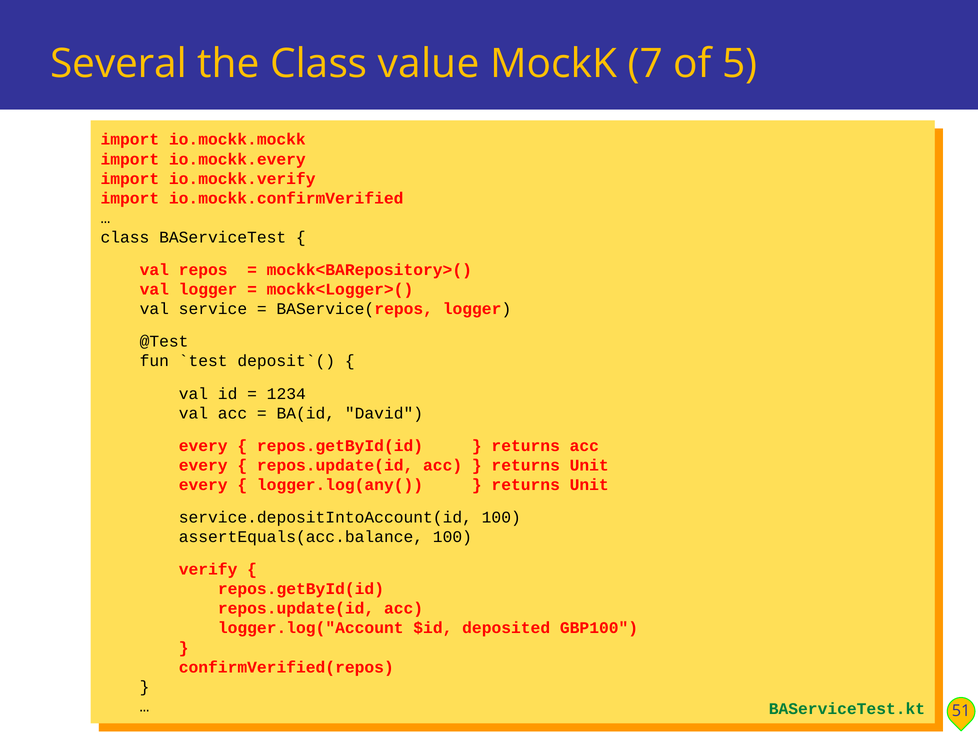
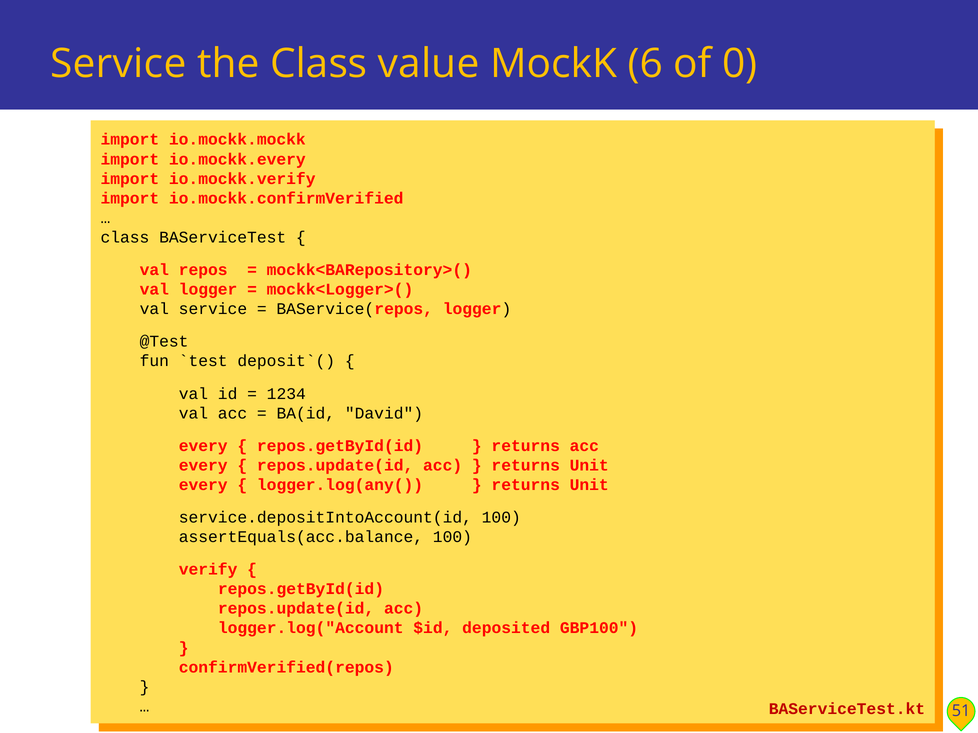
Several at (119, 64): Several -> Service
7: 7 -> 6
5: 5 -> 0
BAServiceTest.kt colour: green -> red
